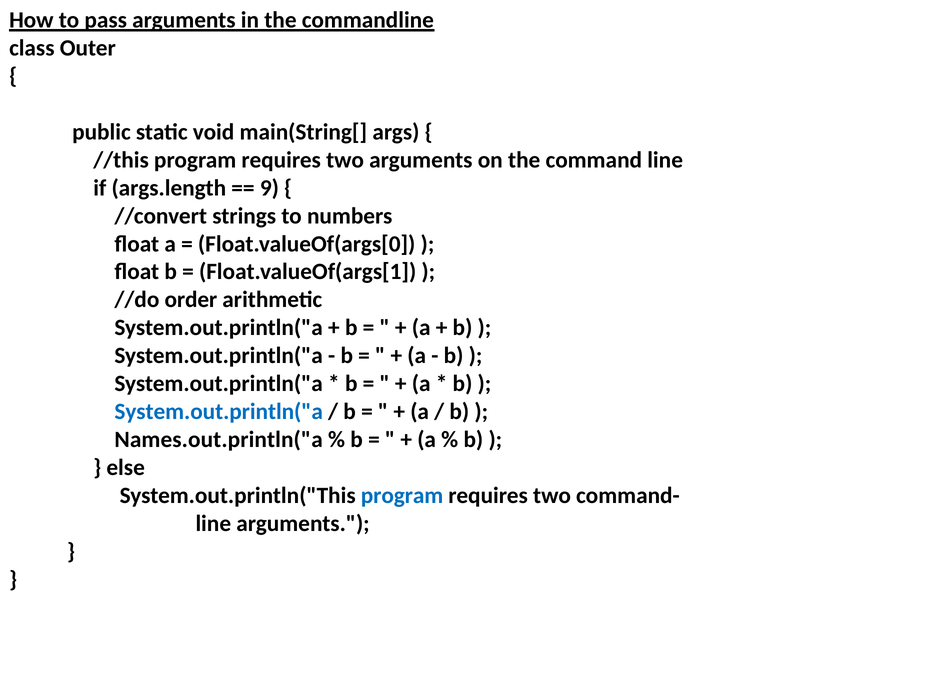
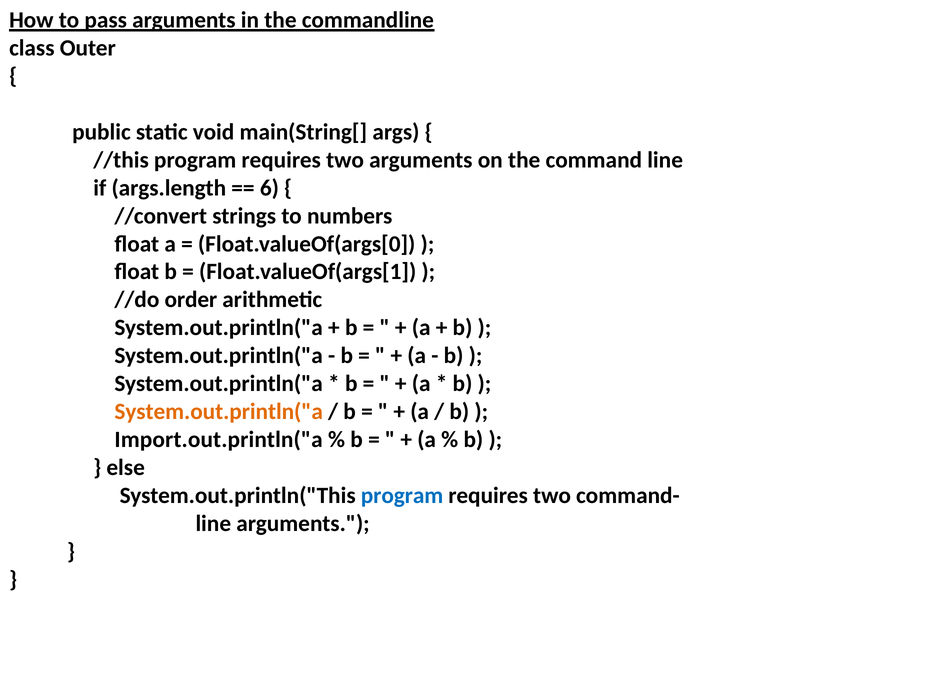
9: 9 -> 6
System.out.println("a at (219, 412) colour: blue -> orange
Names.out.println("a: Names.out.println("a -> Import.out.println("a
